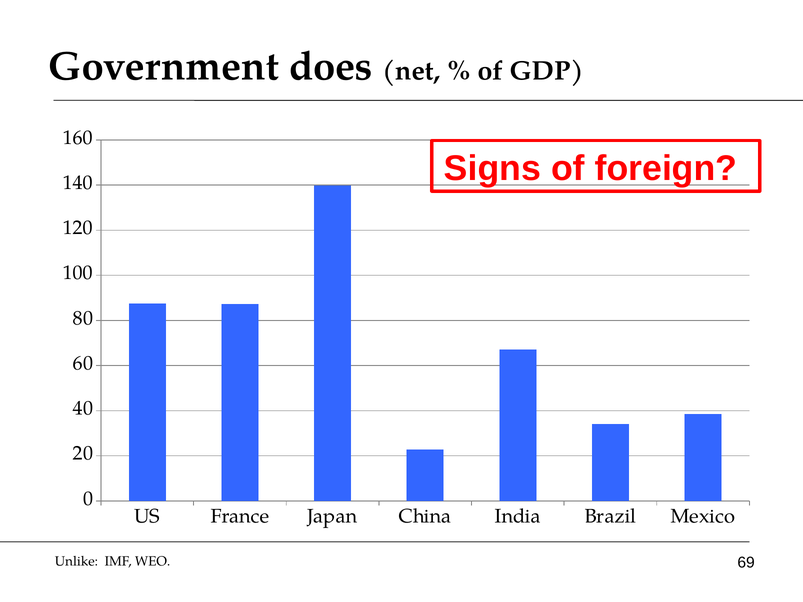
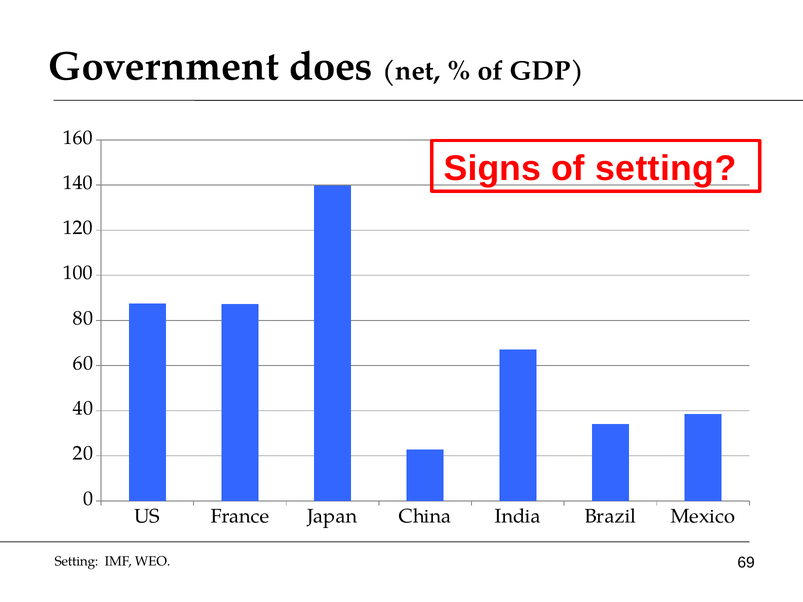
of foreign: foreign -> setting
Unlike at (76, 562): Unlike -> Setting
